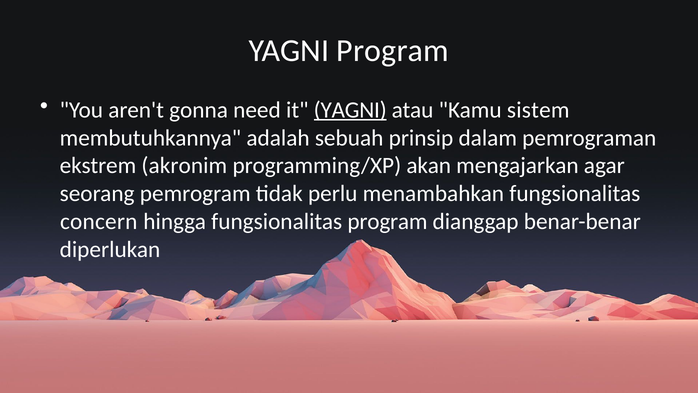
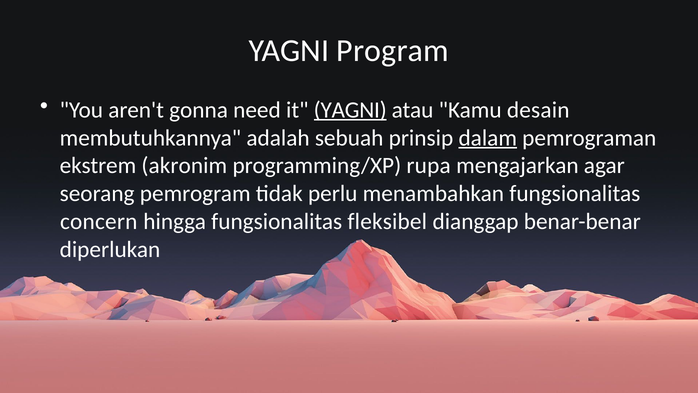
sistem: sistem -> desain
dalam underline: none -> present
akan: akan -> rupa
fungsionalitas program: program -> fleksibel
